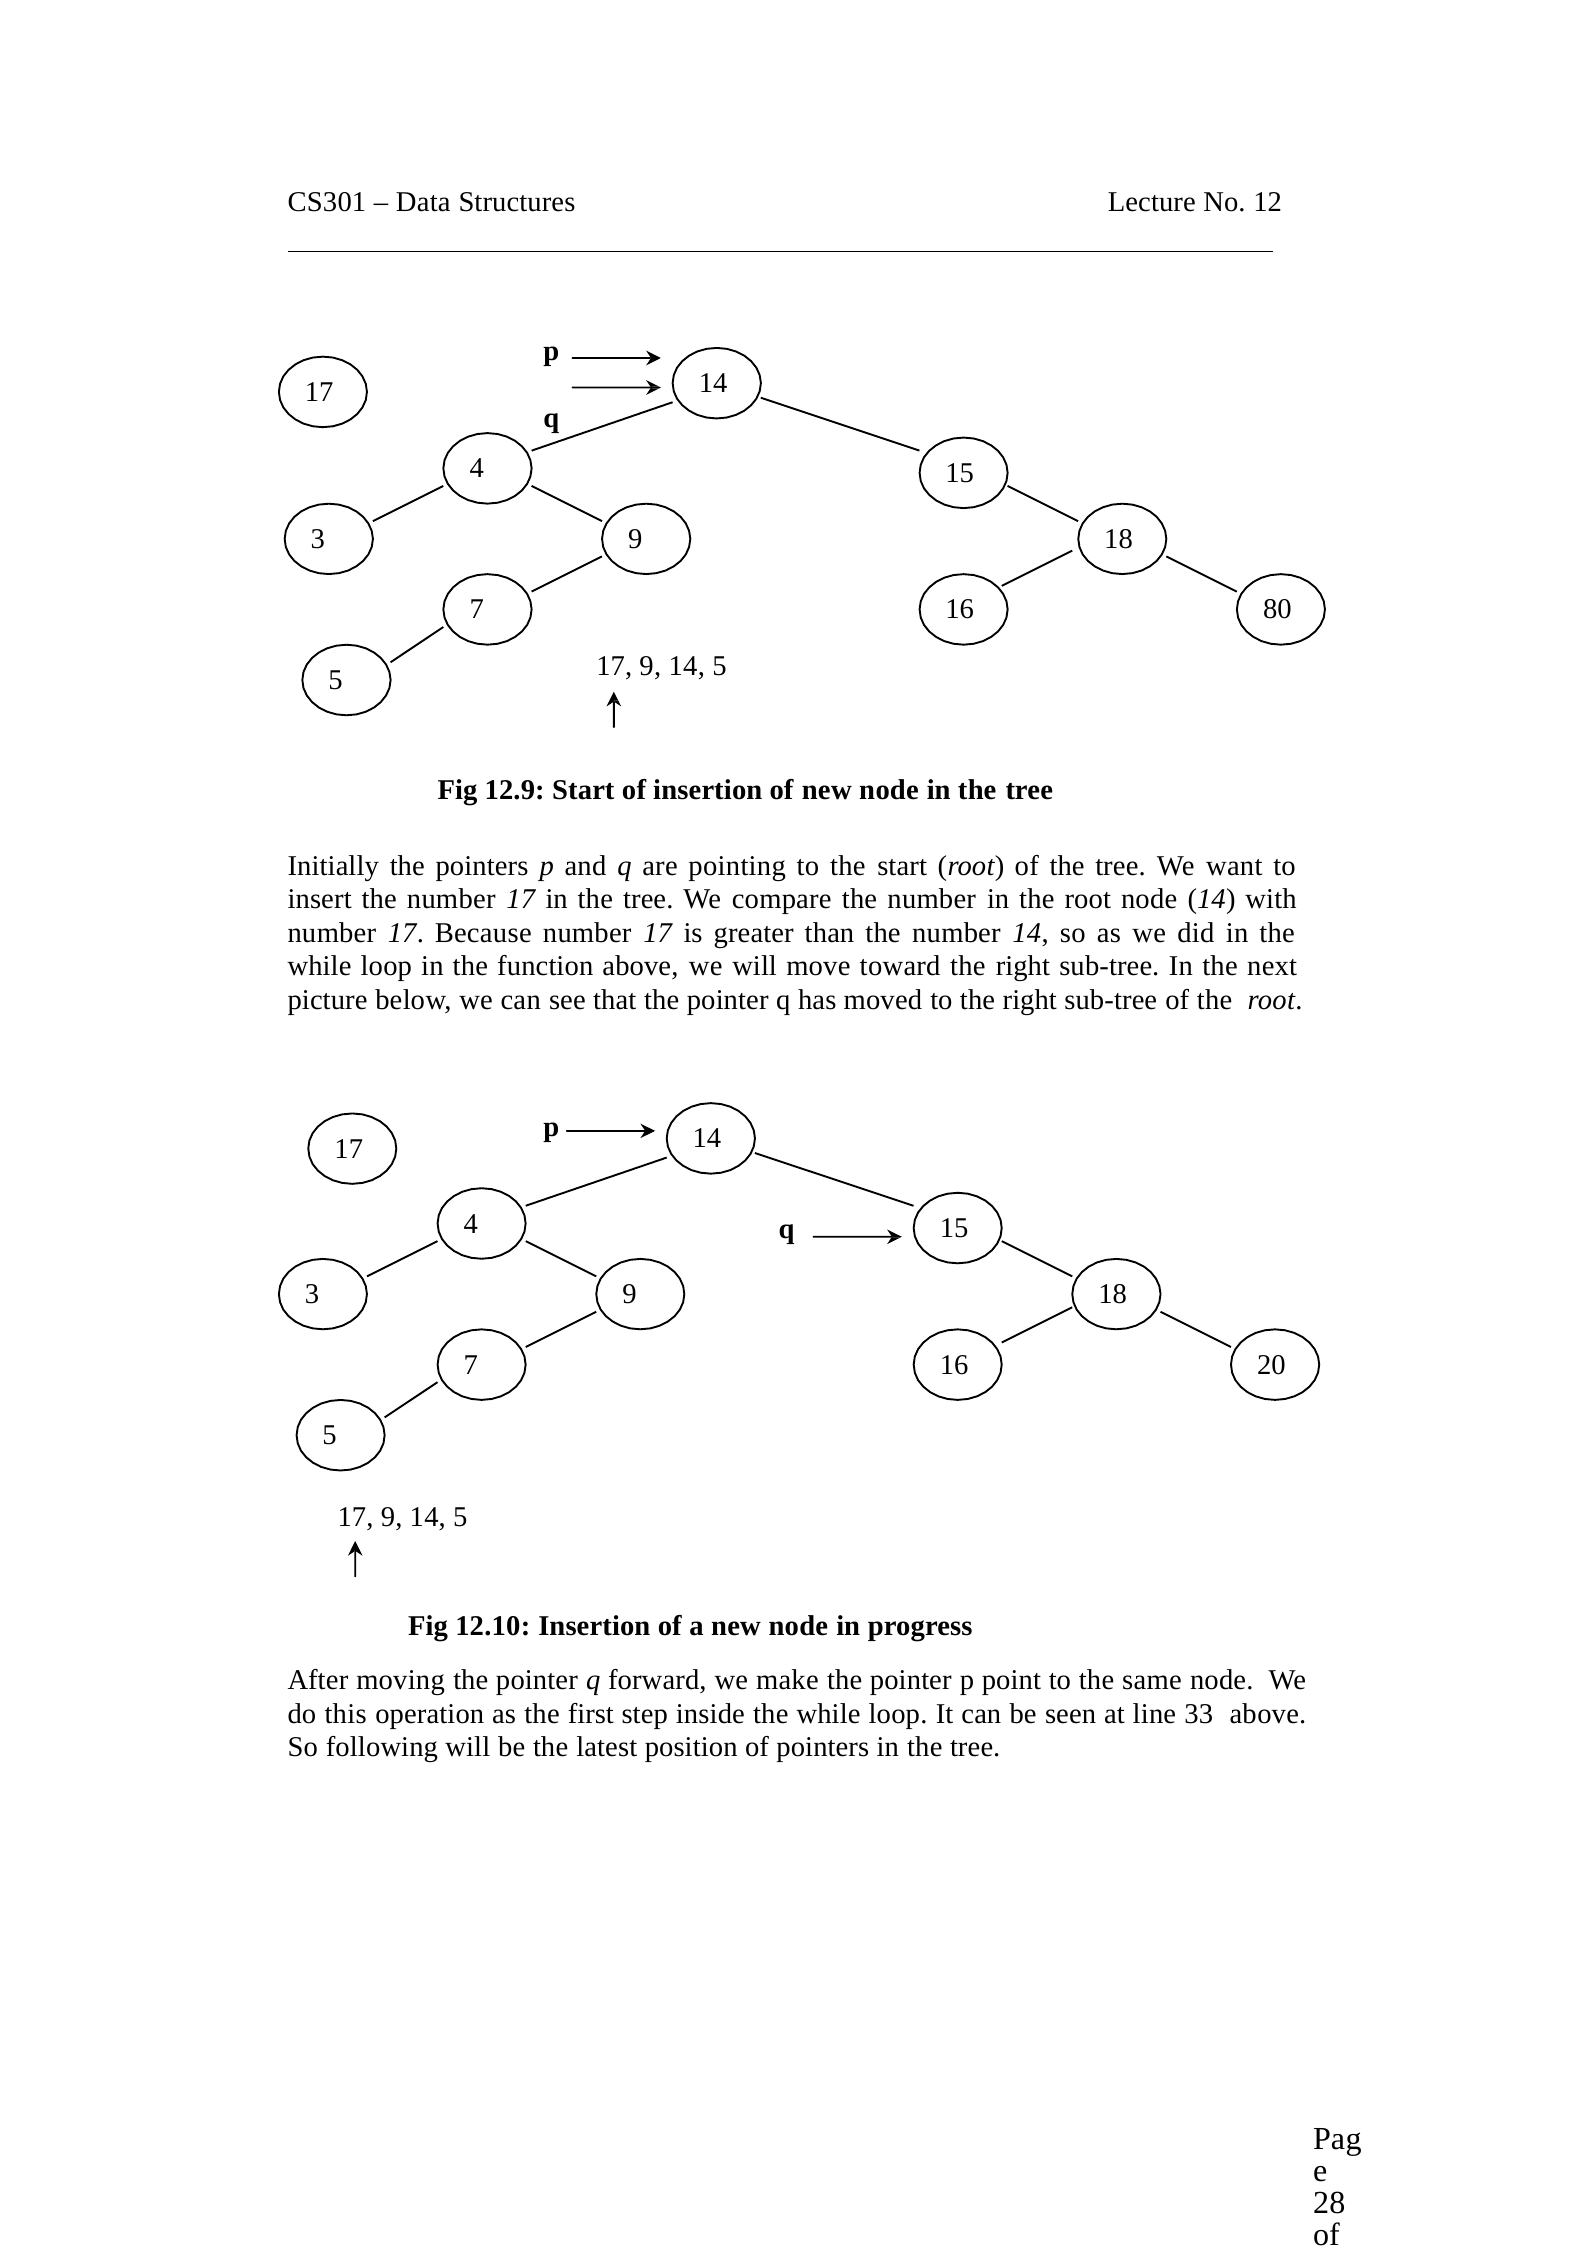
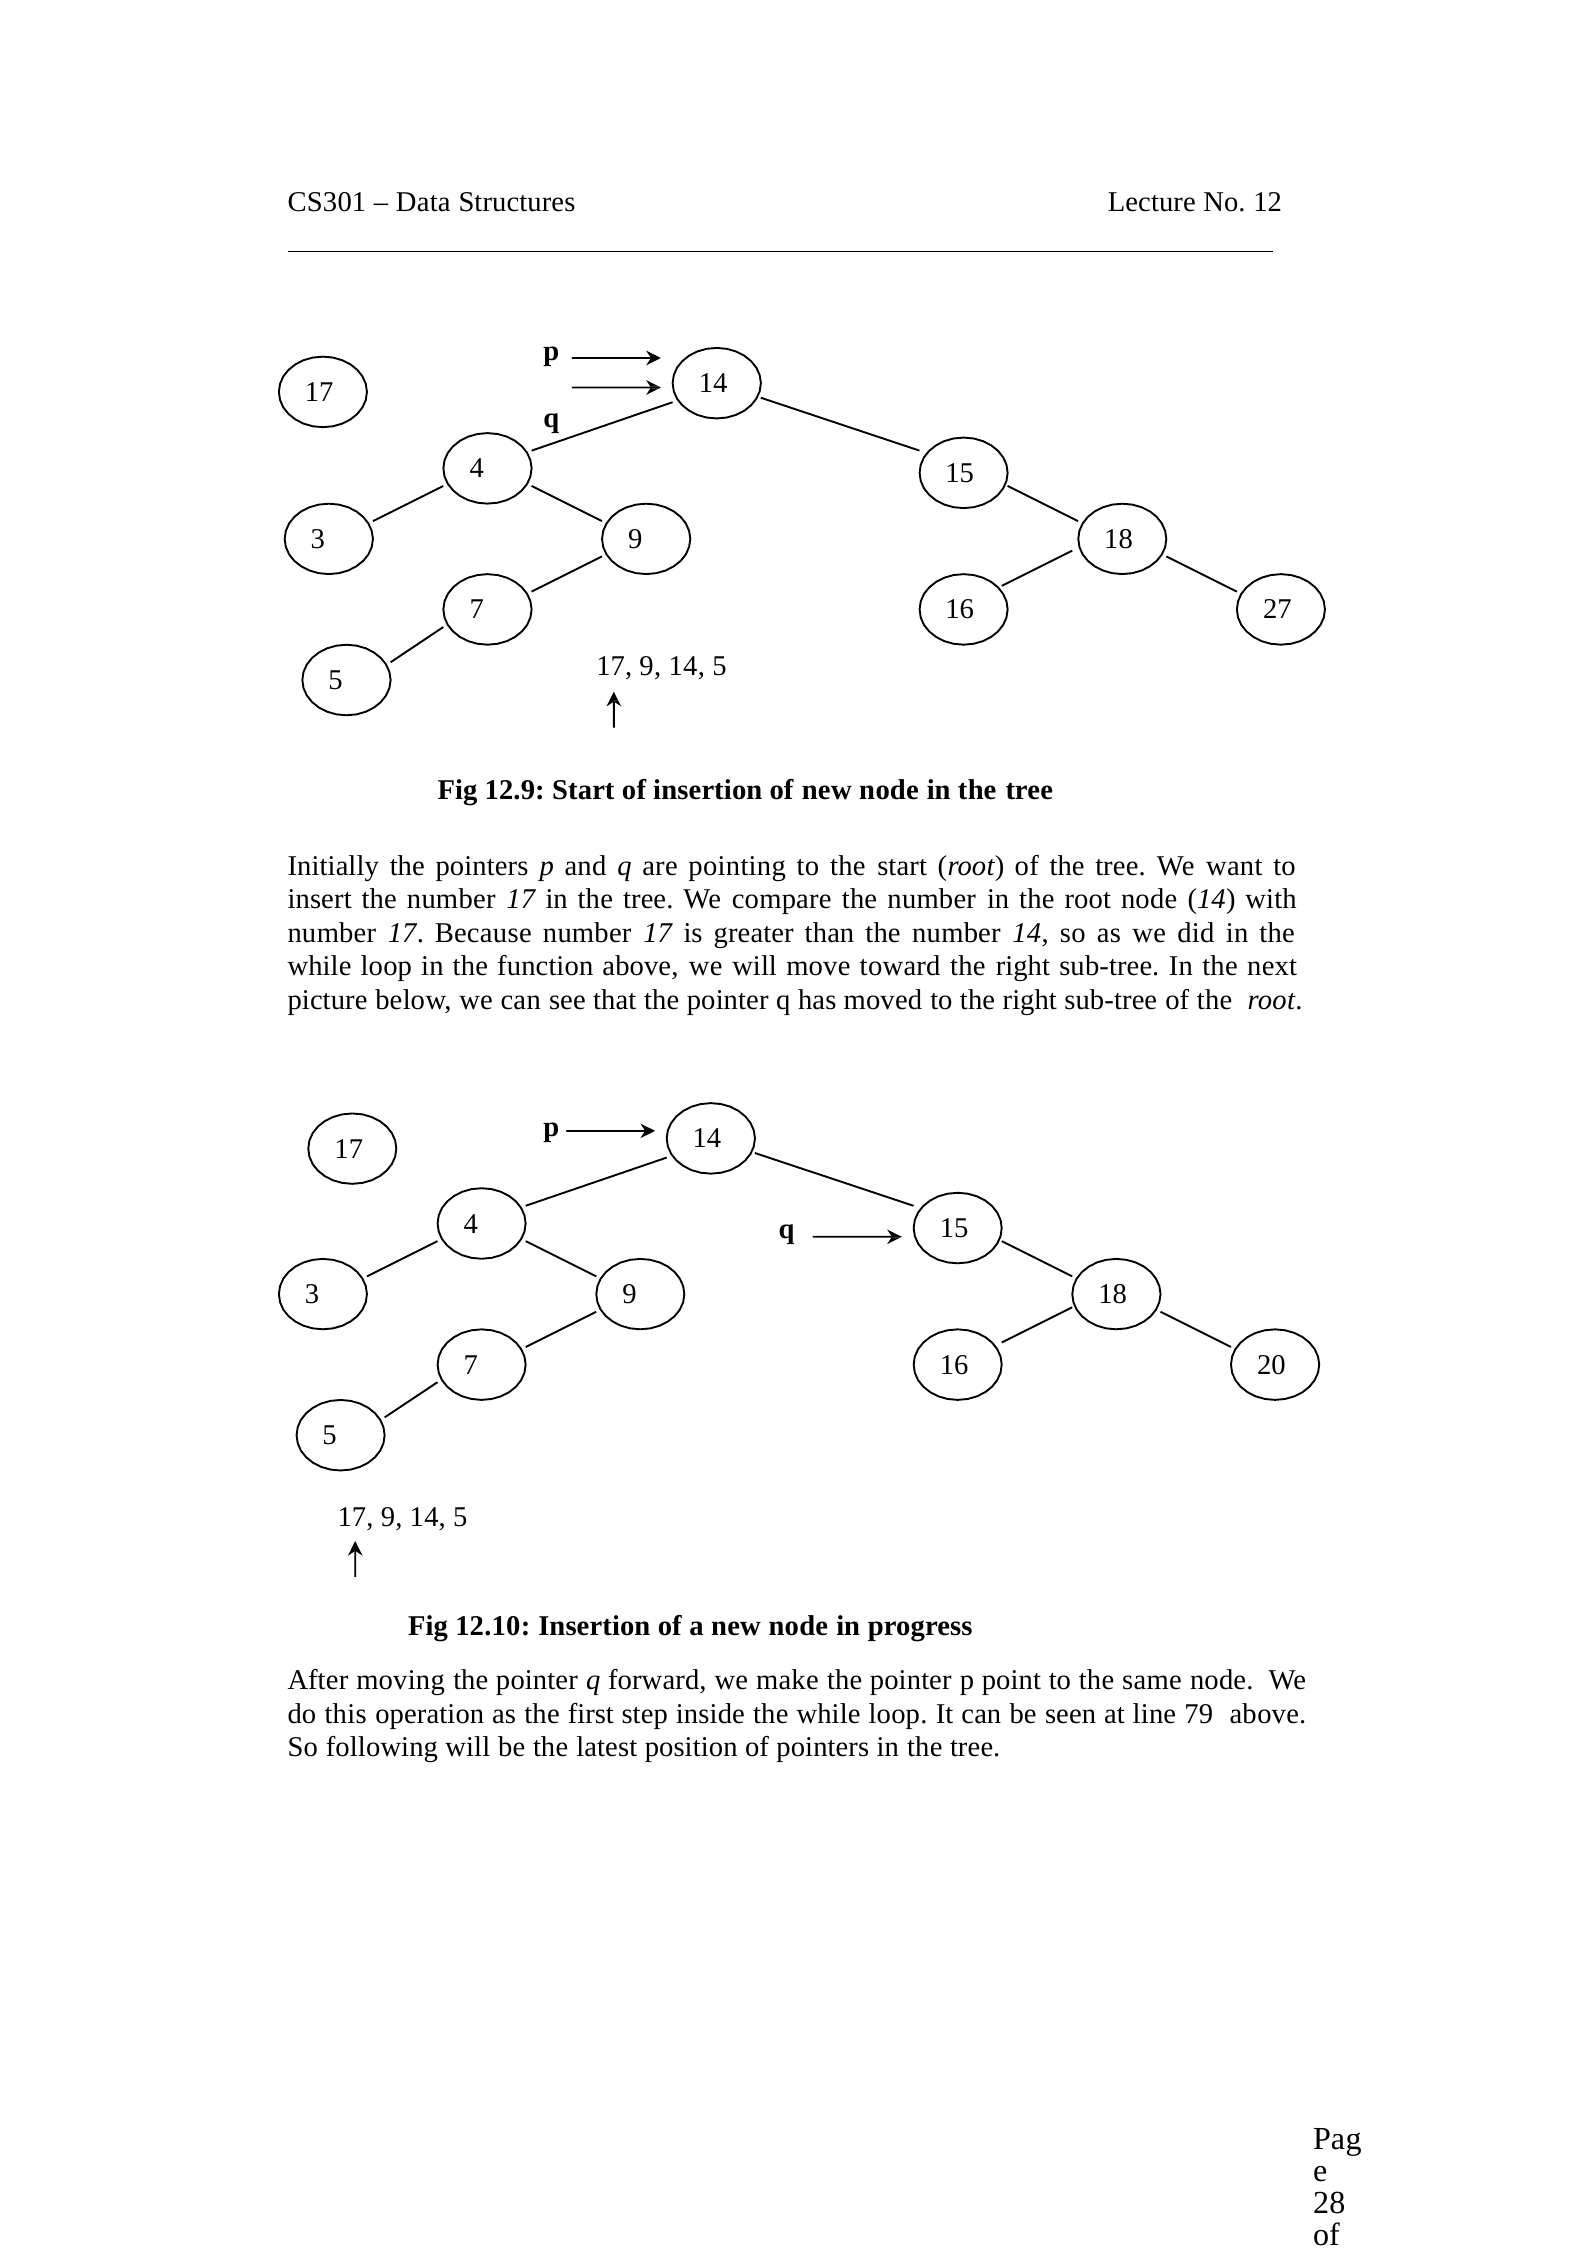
80: 80 -> 27
33: 33 -> 79
